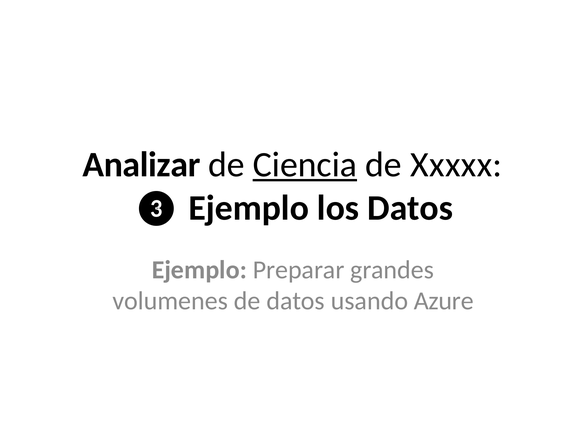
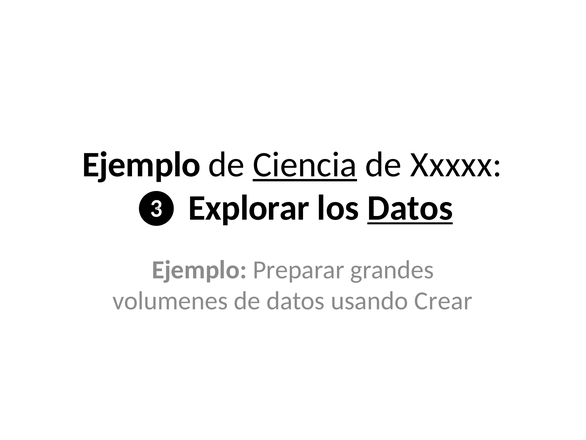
Analizar at (141, 165): Analizar -> Ejemplo
❸ Ejemplo: Ejemplo -> Explorar
Datos at (410, 208) underline: none -> present
Azure: Azure -> Crear
